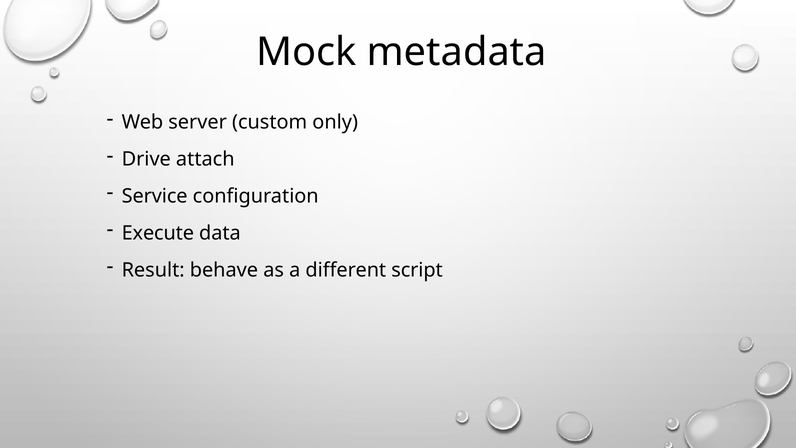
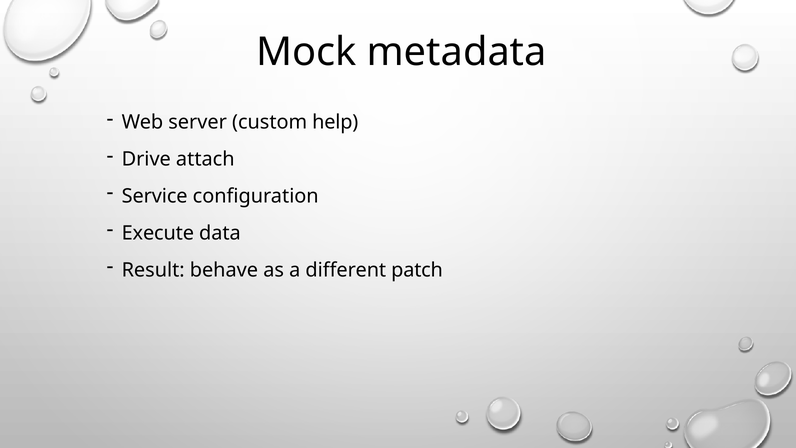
only: only -> help
script: script -> patch
